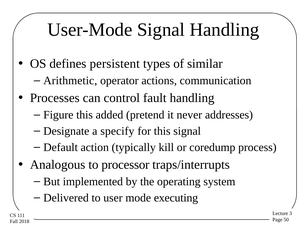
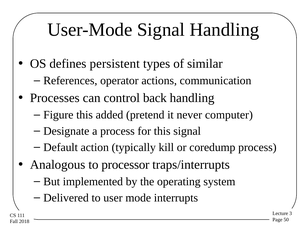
Arithmetic: Arithmetic -> References
fault: fault -> back
addresses: addresses -> computer
a specify: specify -> process
executing: executing -> interrupts
